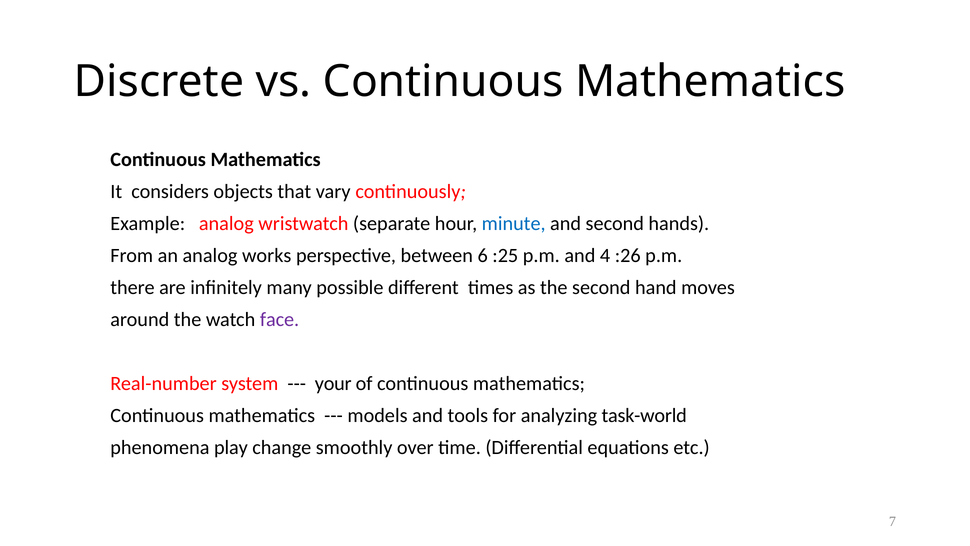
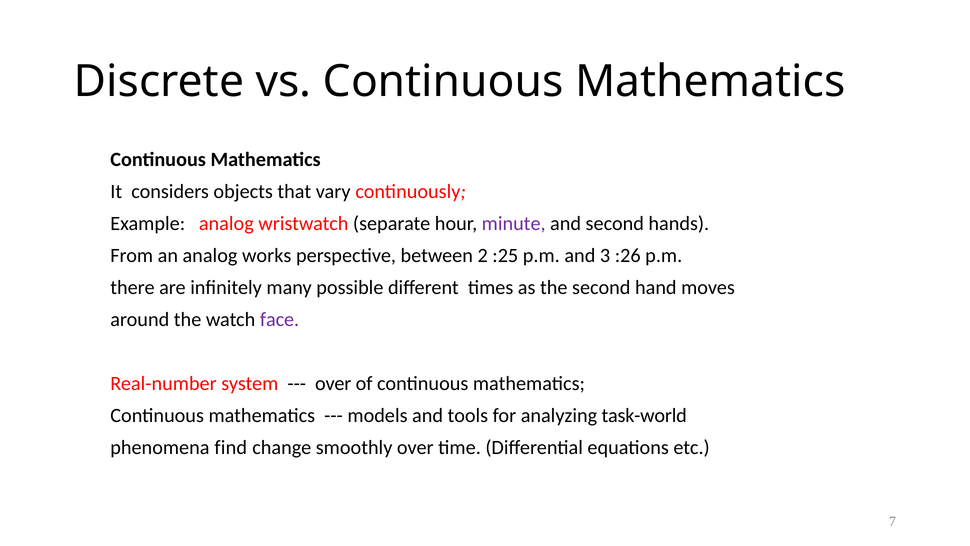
minute colour: blue -> purple
6: 6 -> 2
4: 4 -> 3
your at (333, 383): your -> over
play: play -> find
